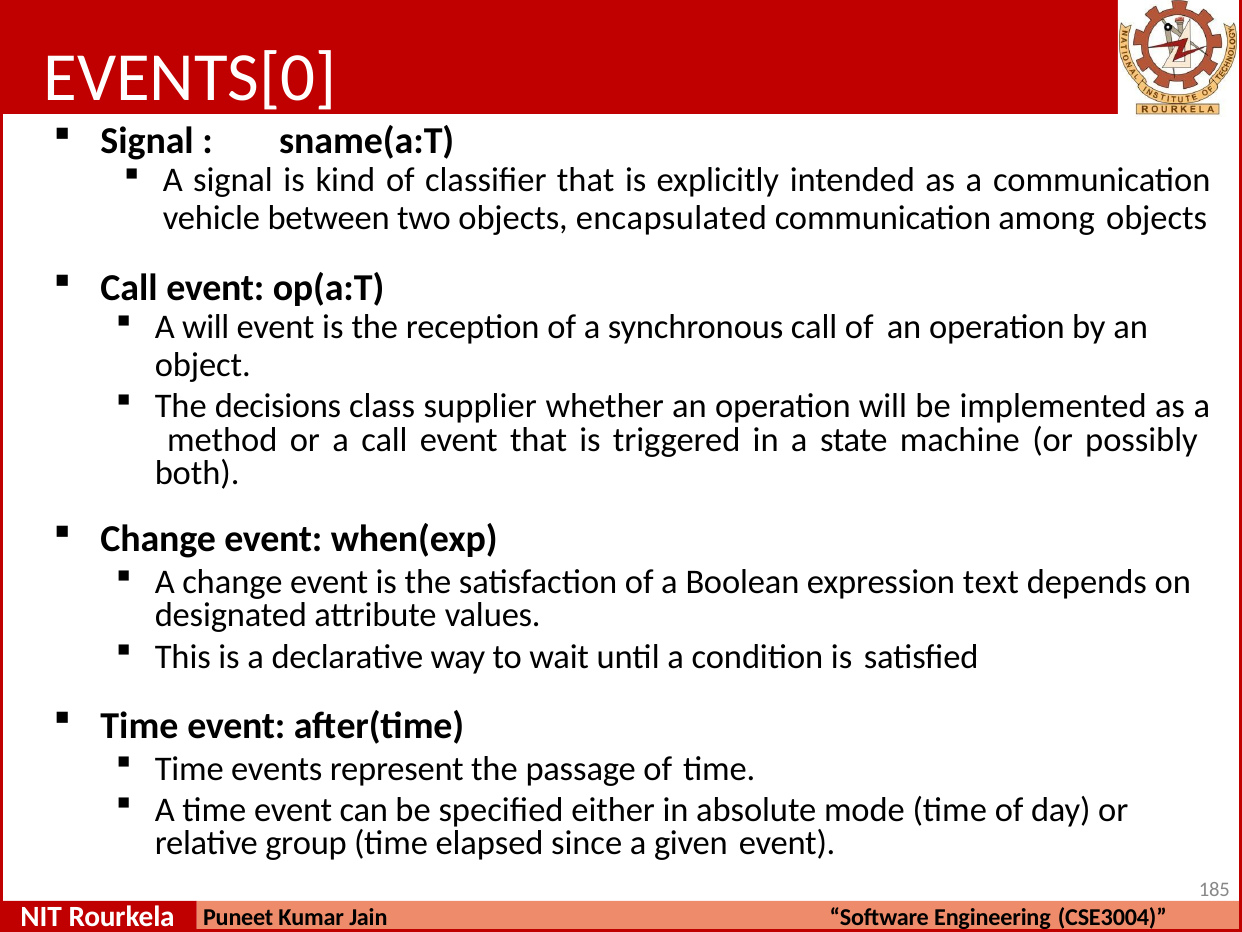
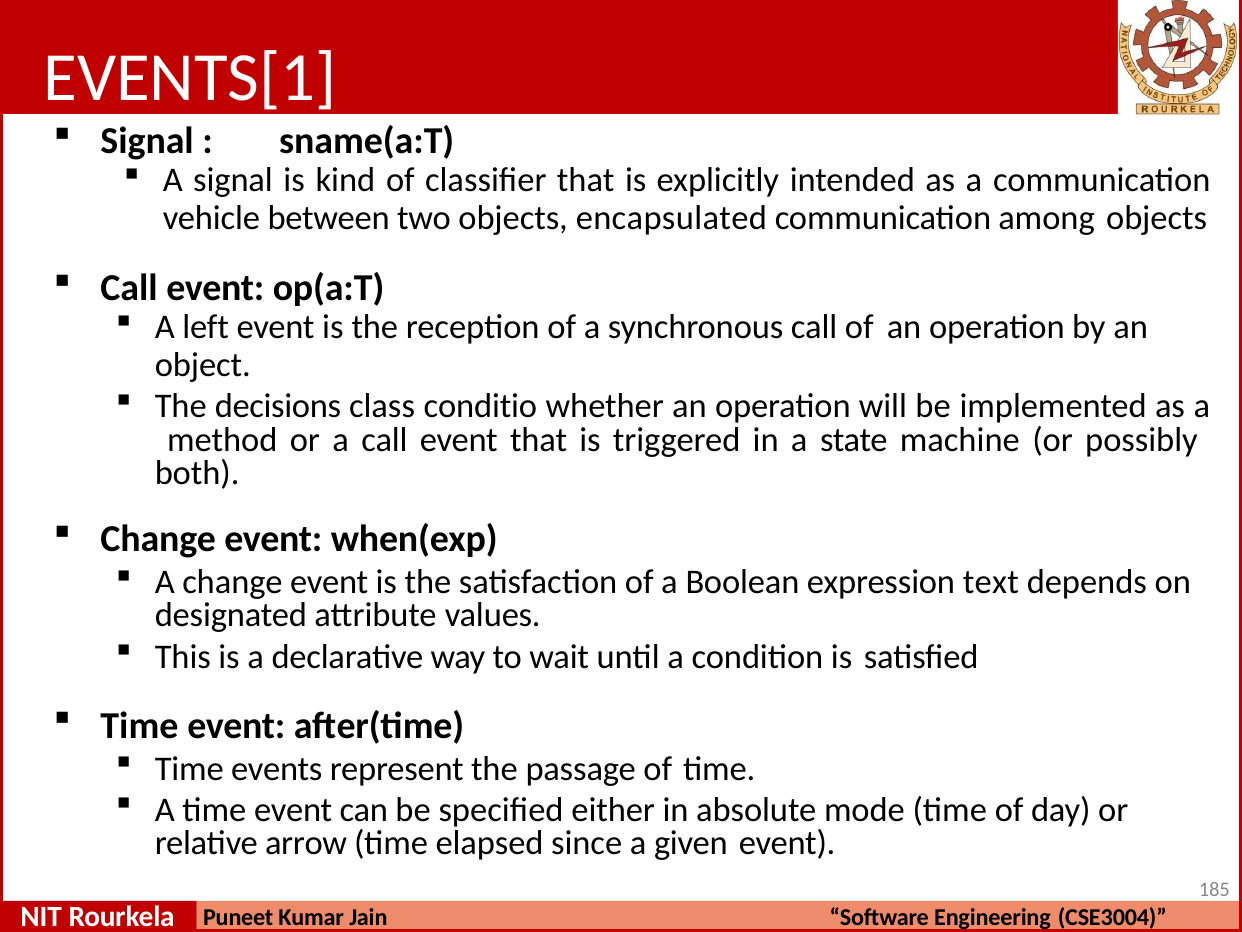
EVENTS[0: EVENTS[0 -> EVENTS[1
A will: will -> left
supplier: supplier -> conditio
group: group -> arrow
